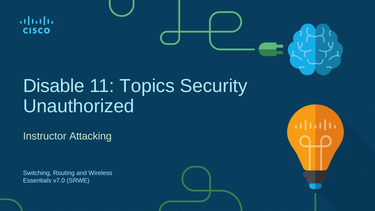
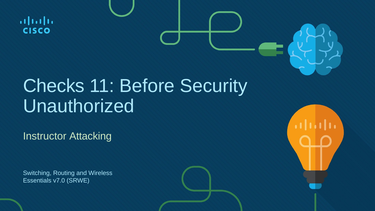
Disable: Disable -> Checks
Topics: Topics -> Before
